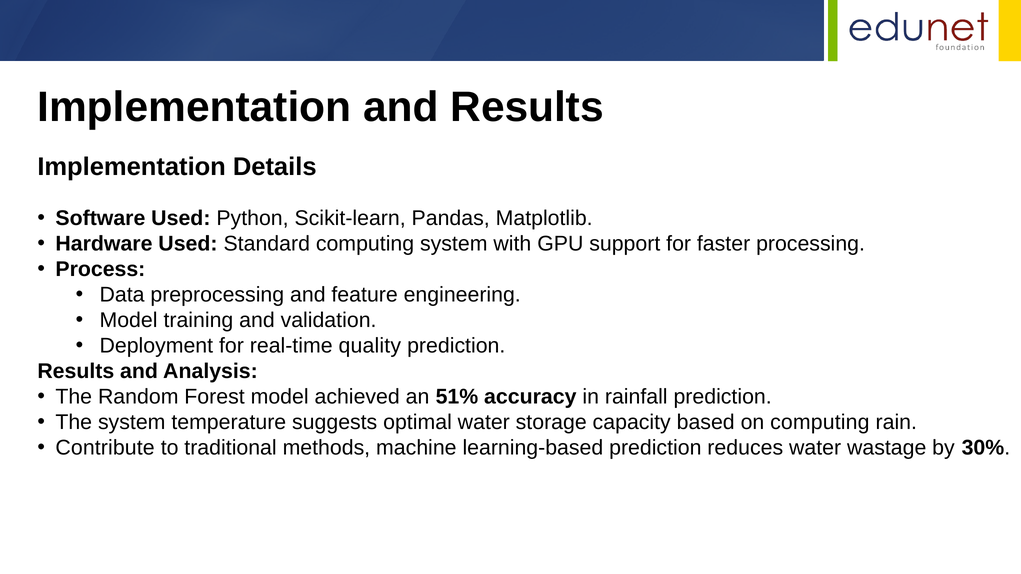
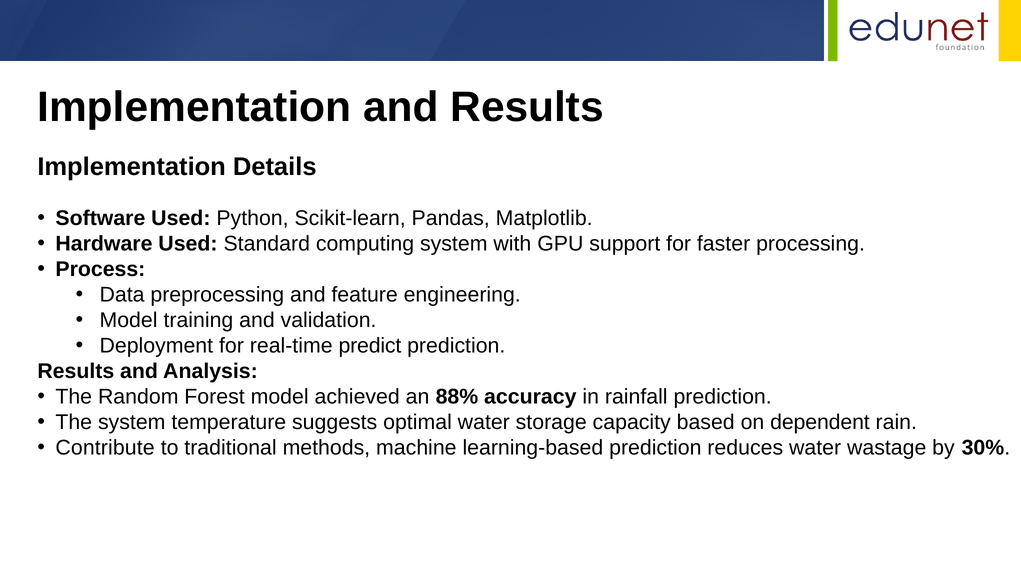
quality: quality -> predict
51%: 51% -> 88%
on computing: computing -> dependent
